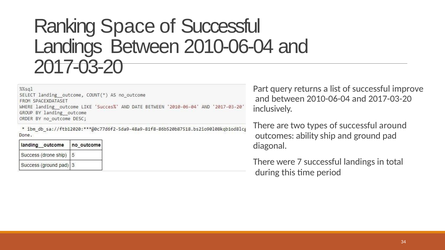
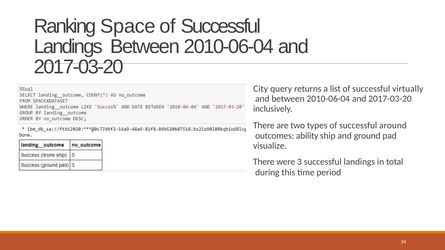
Part: Part -> City
improve: improve -> virtually
diagonal: diagonal -> visualize
7: 7 -> 3
